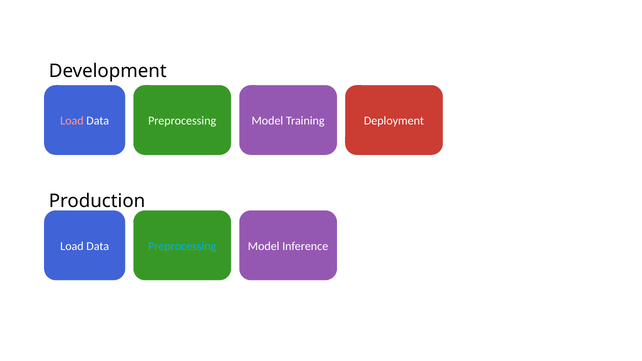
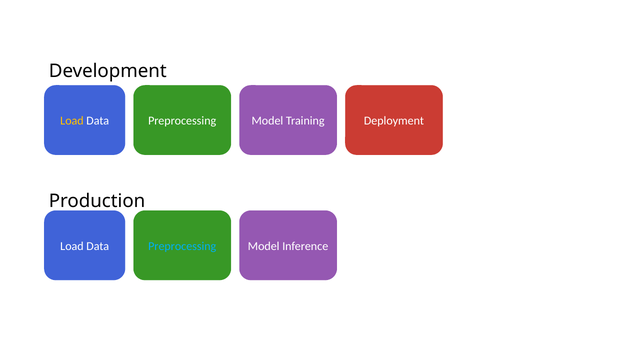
Load at (72, 121) colour: pink -> yellow
